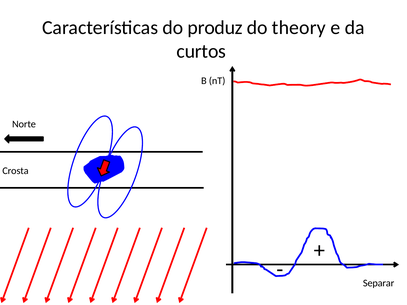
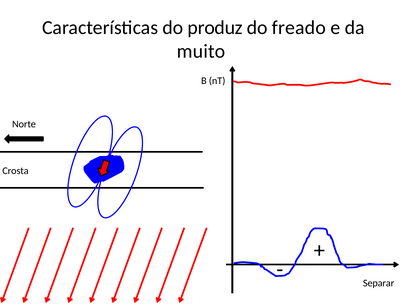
theory: theory -> freado
curtos: curtos -> muito
